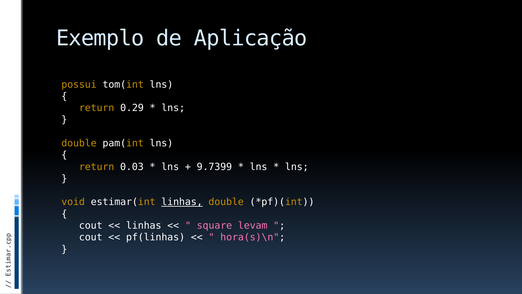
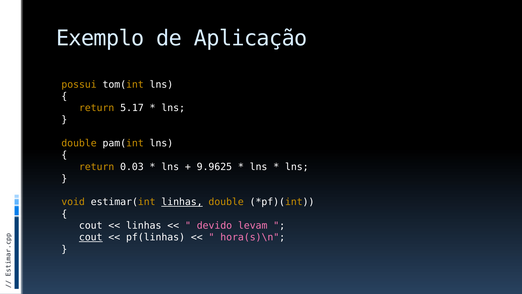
0.29: 0.29 -> 5.17
9.7399: 9.7399 -> 9.9625
square: square -> devido
cout at (91, 237) underline: none -> present
